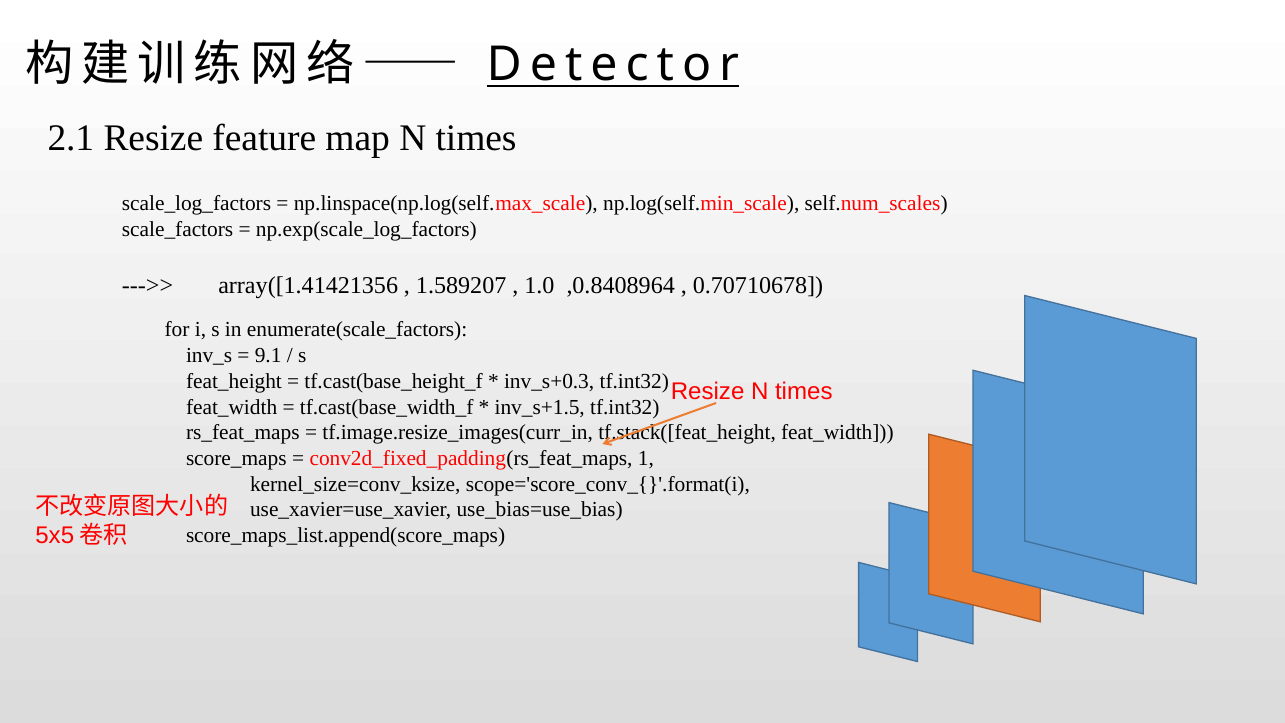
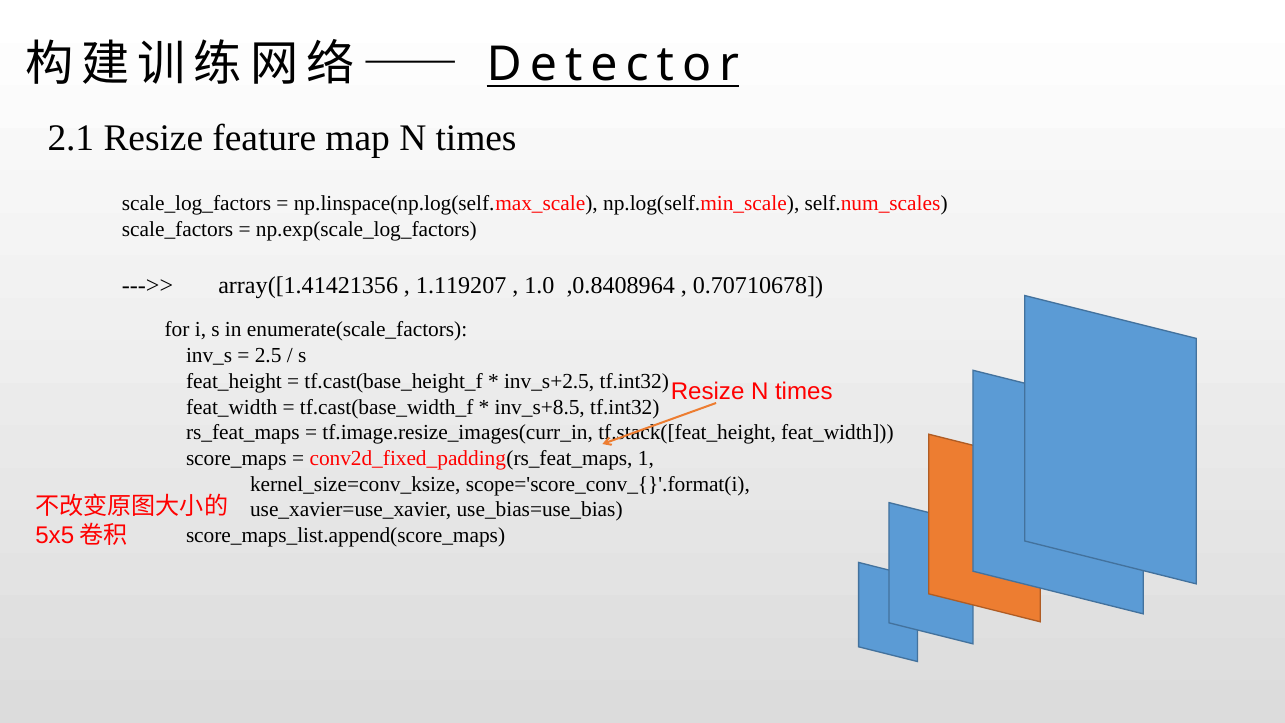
1.589207: 1.589207 -> 1.119207
9.1: 9.1 -> 2.5
inv_s+0.3: inv_s+0.3 -> inv_s+2.5
inv_s+1.5: inv_s+1.5 -> inv_s+8.5
